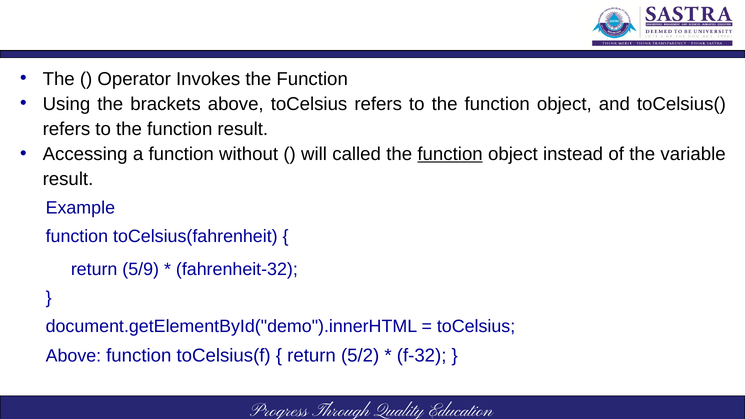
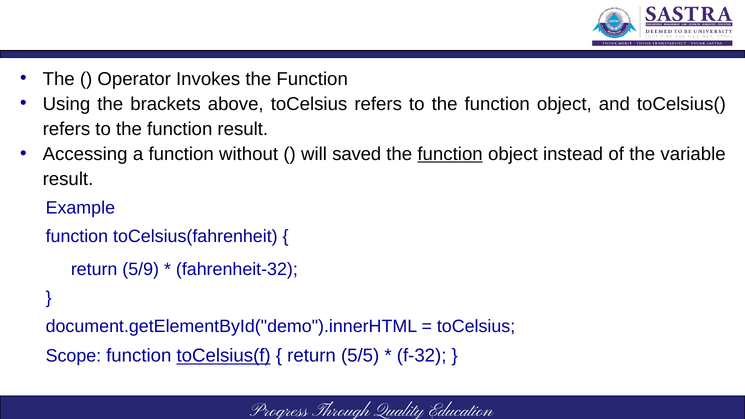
called: called -> saved
Above at (73, 356): Above -> Scope
toCelsius(f underline: none -> present
5/2: 5/2 -> 5/5
